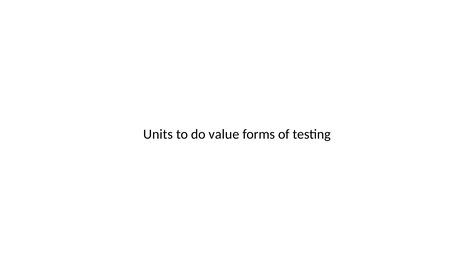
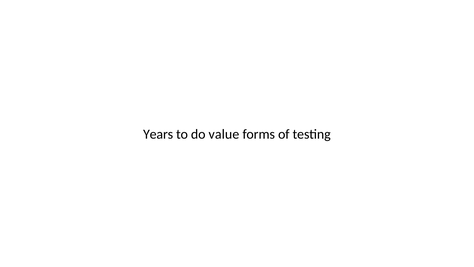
Units: Units -> Years
